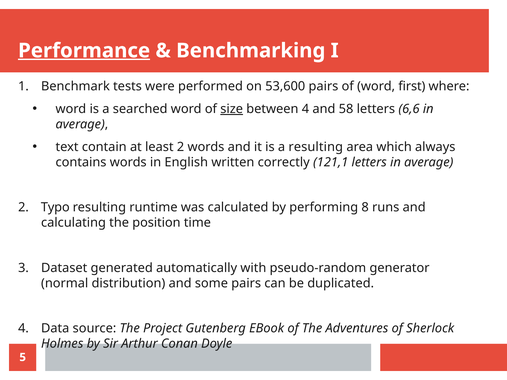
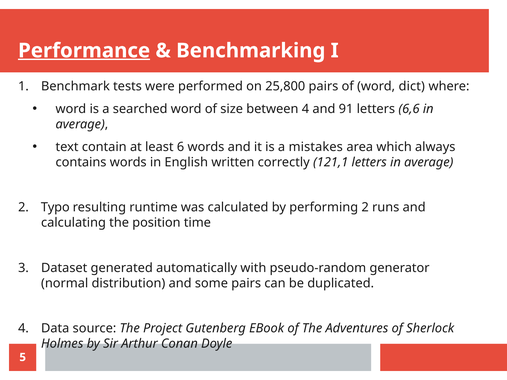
53,600: 53,600 -> 25,800
first: first -> dict
size underline: present -> none
58: 58 -> 91
least 2: 2 -> 6
a resulting: resulting -> mistakes
performing 8: 8 -> 2
